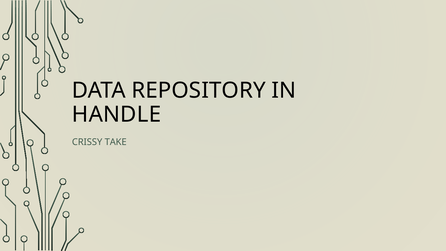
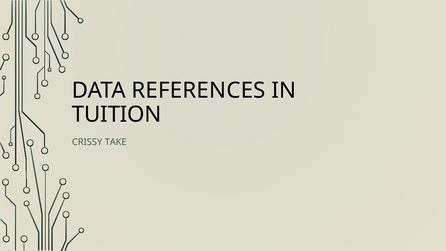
REPOSITORY: REPOSITORY -> REFERENCES
HANDLE: HANDLE -> TUITION
